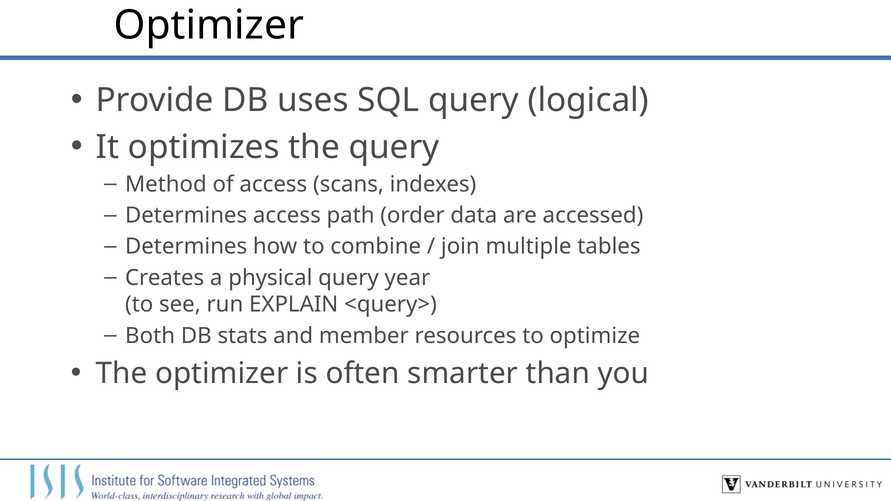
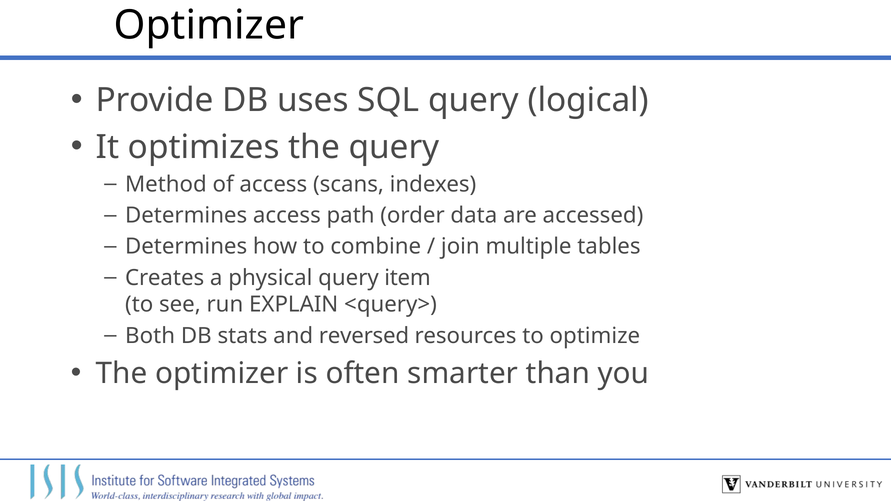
year: year -> item
member: member -> reversed
